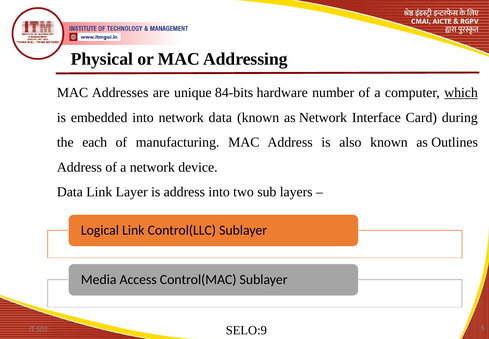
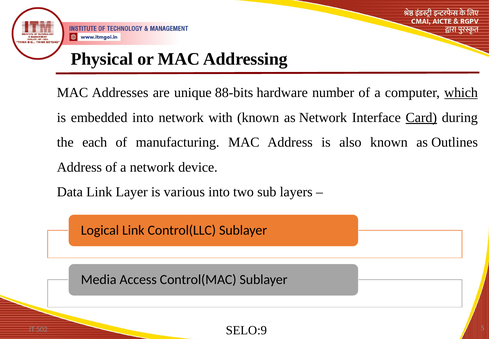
84-bits: 84-bits -> 88-bits
network data: data -> with
Card underline: none -> present
is address: address -> various
